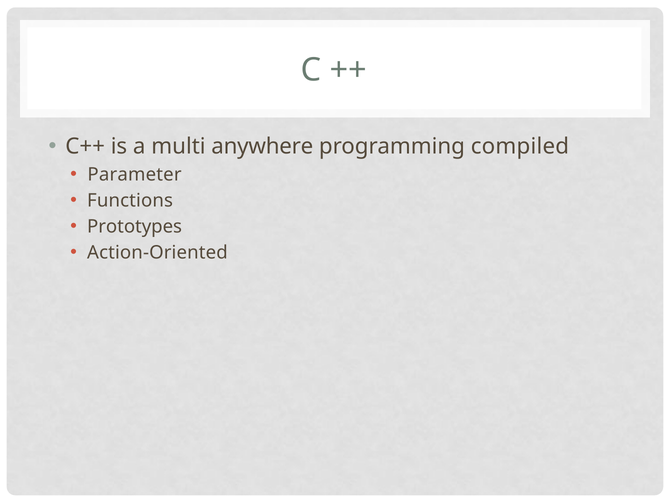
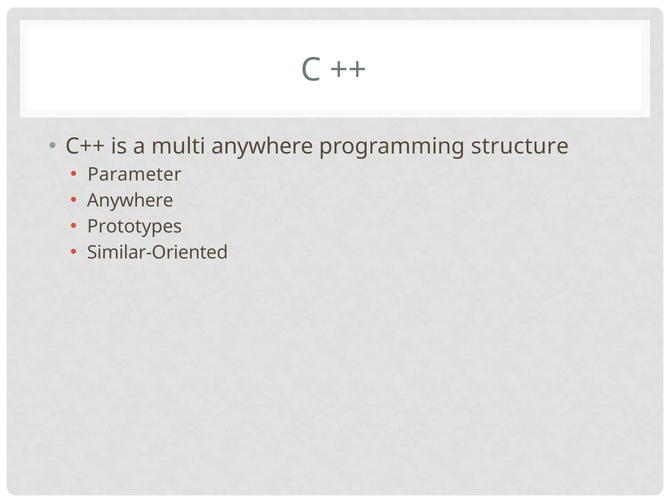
compiled: compiled -> structure
Functions at (130, 201): Functions -> Anywhere
Action-Oriented: Action-Oriented -> Similar-Oriented
